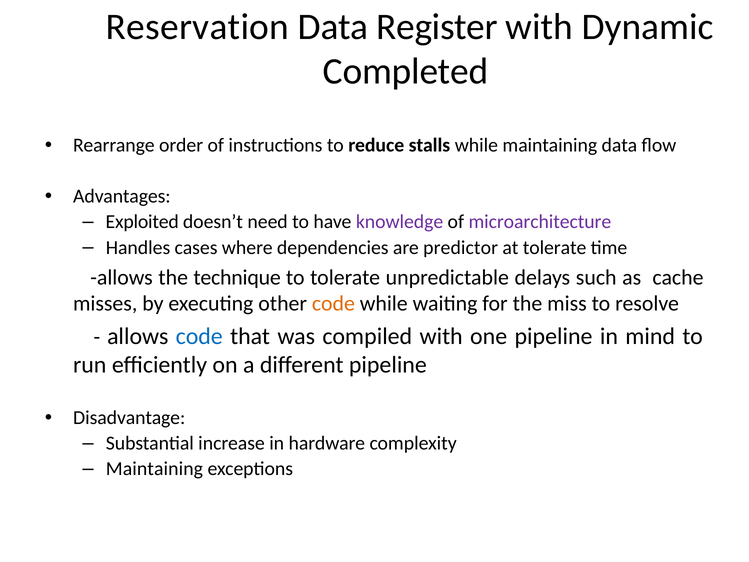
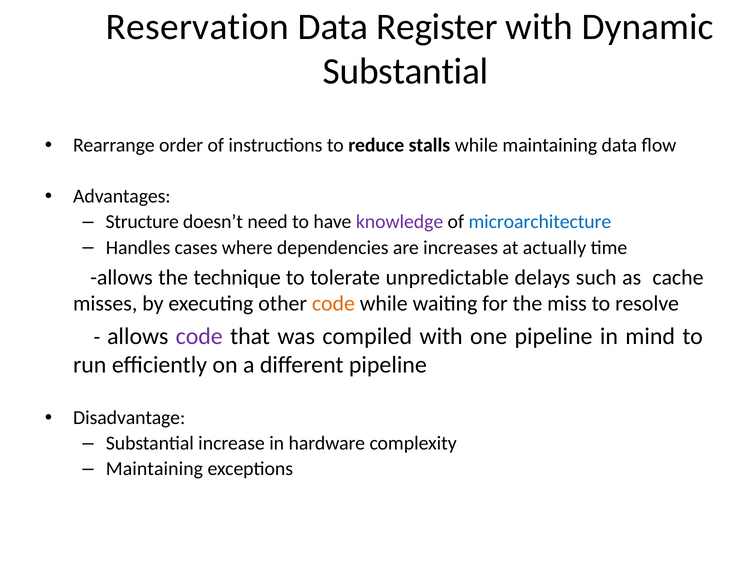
Completed at (406, 72): Completed -> Substantial
Exploited: Exploited -> Structure
microarchitecture colour: purple -> blue
predictor: predictor -> increases
at tolerate: tolerate -> actually
code at (199, 336) colour: blue -> purple
